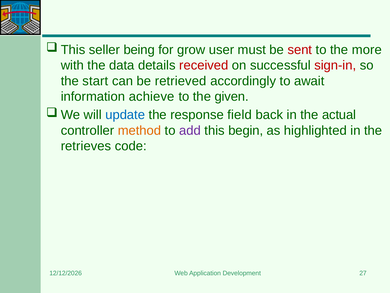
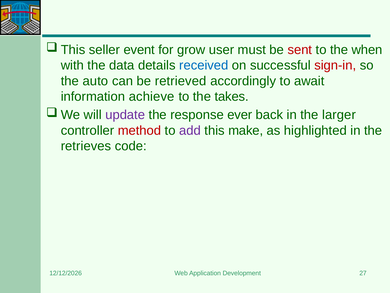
being: being -> event
more: more -> when
received colour: red -> blue
start: start -> auto
given: given -> takes
update colour: blue -> purple
field: field -> ever
actual: actual -> larger
method colour: orange -> red
begin: begin -> make
